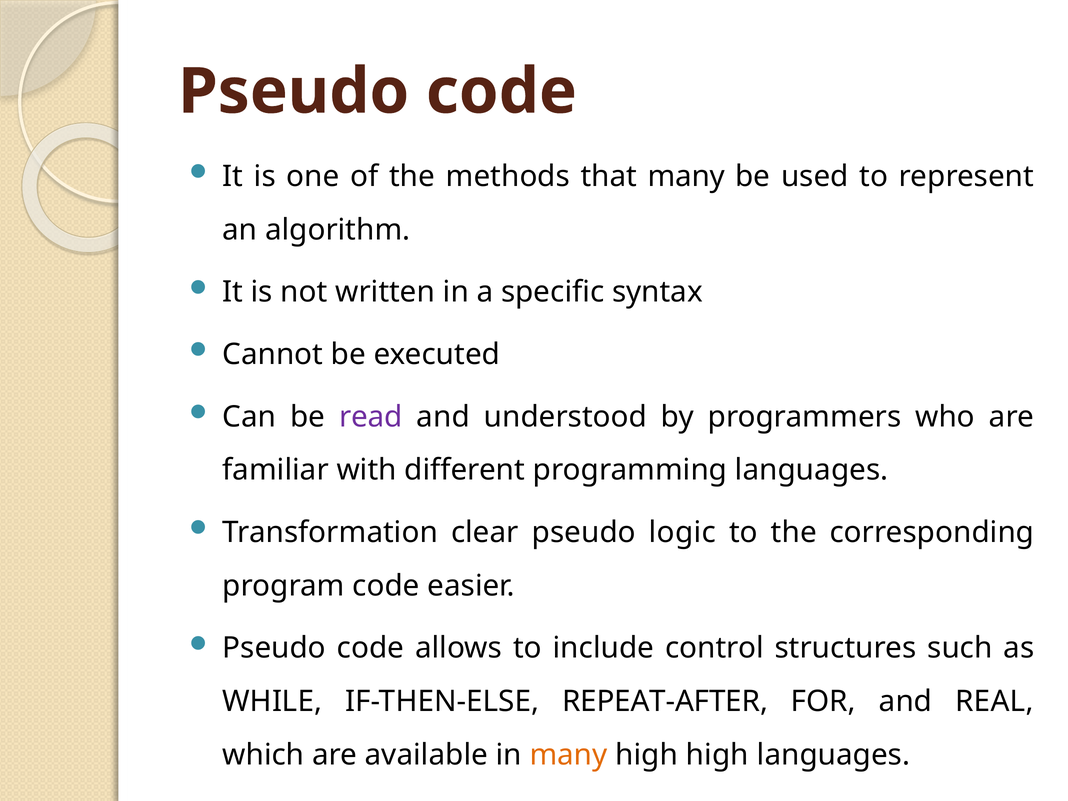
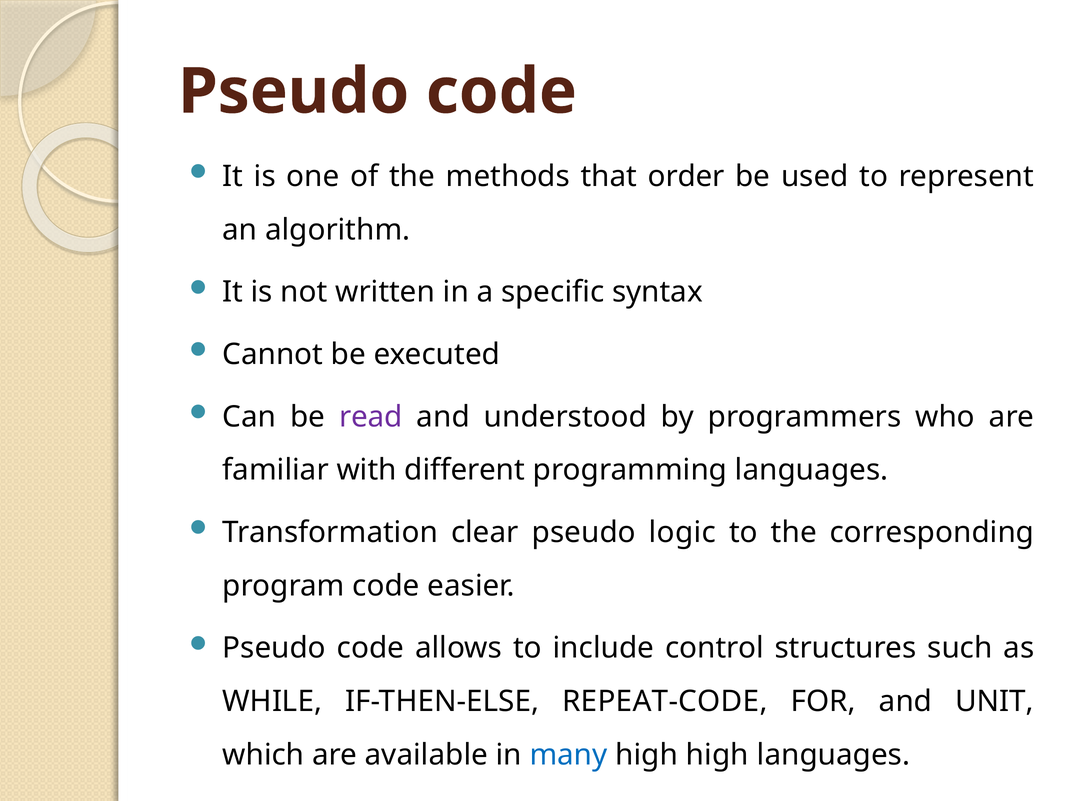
that many: many -> order
REPEAT-AFTER: REPEAT-AFTER -> REPEAT-CODE
REAL: REAL -> UNIT
many at (569, 755) colour: orange -> blue
